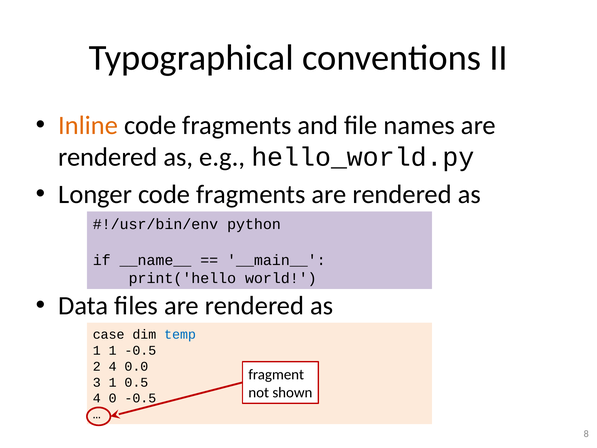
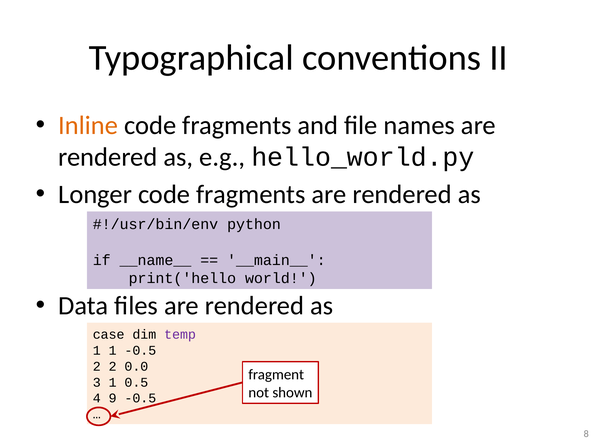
temp colour: blue -> purple
2 4: 4 -> 2
0: 0 -> 9
